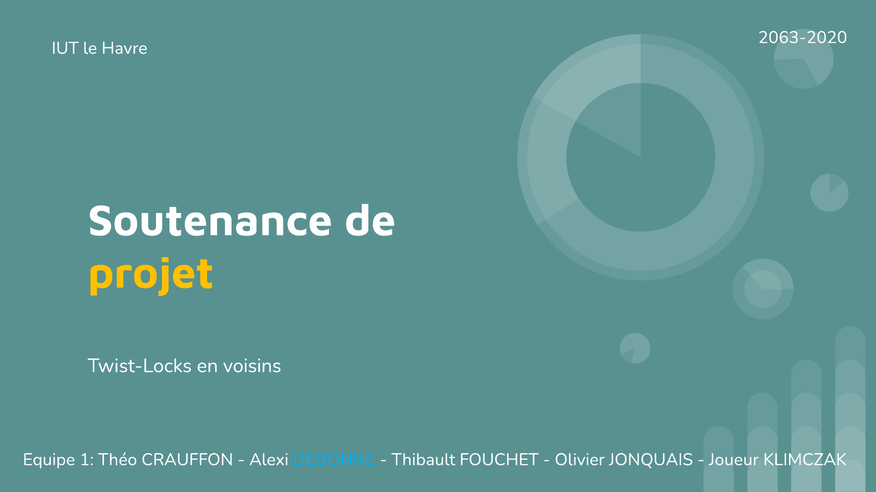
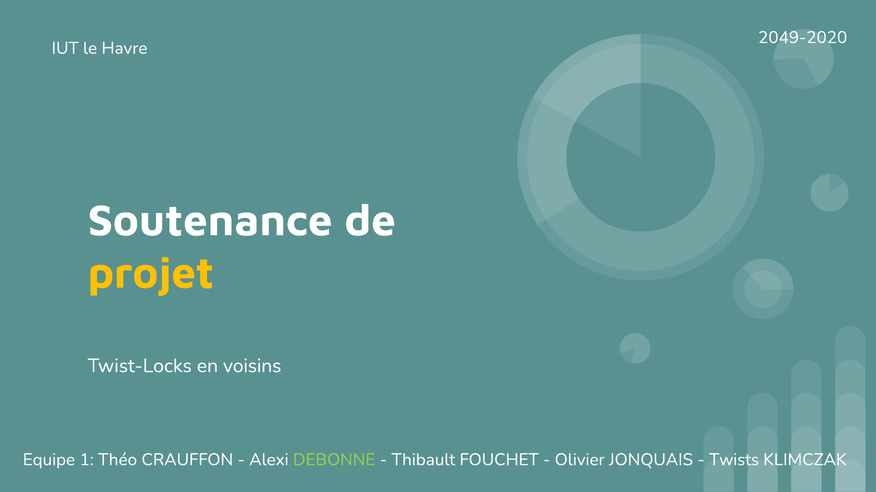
2063-2020: 2063-2020 -> 2049-2020
DEBONNE colour: light blue -> light green
Joueur: Joueur -> Twists
